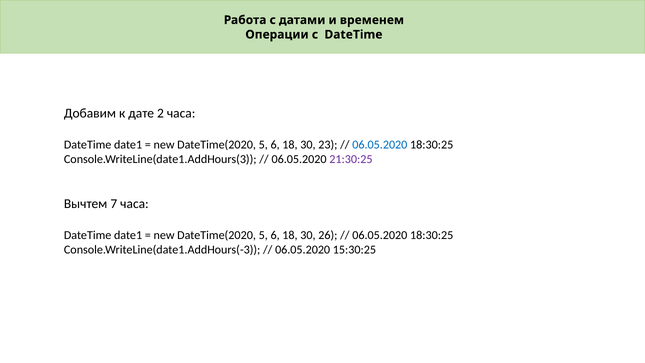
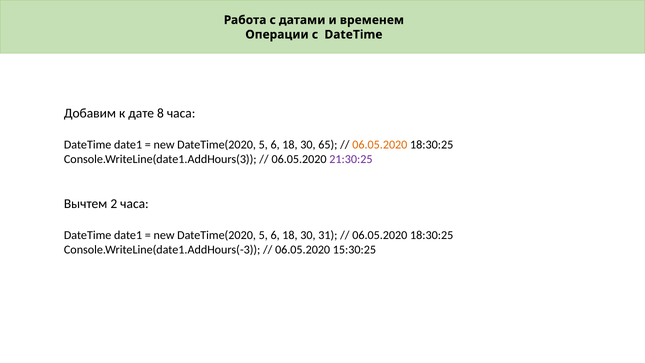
2: 2 -> 8
23: 23 -> 65
06.05.2020 at (380, 145) colour: blue -> orange
7: 7 -> 2
26: 26 -> 31
